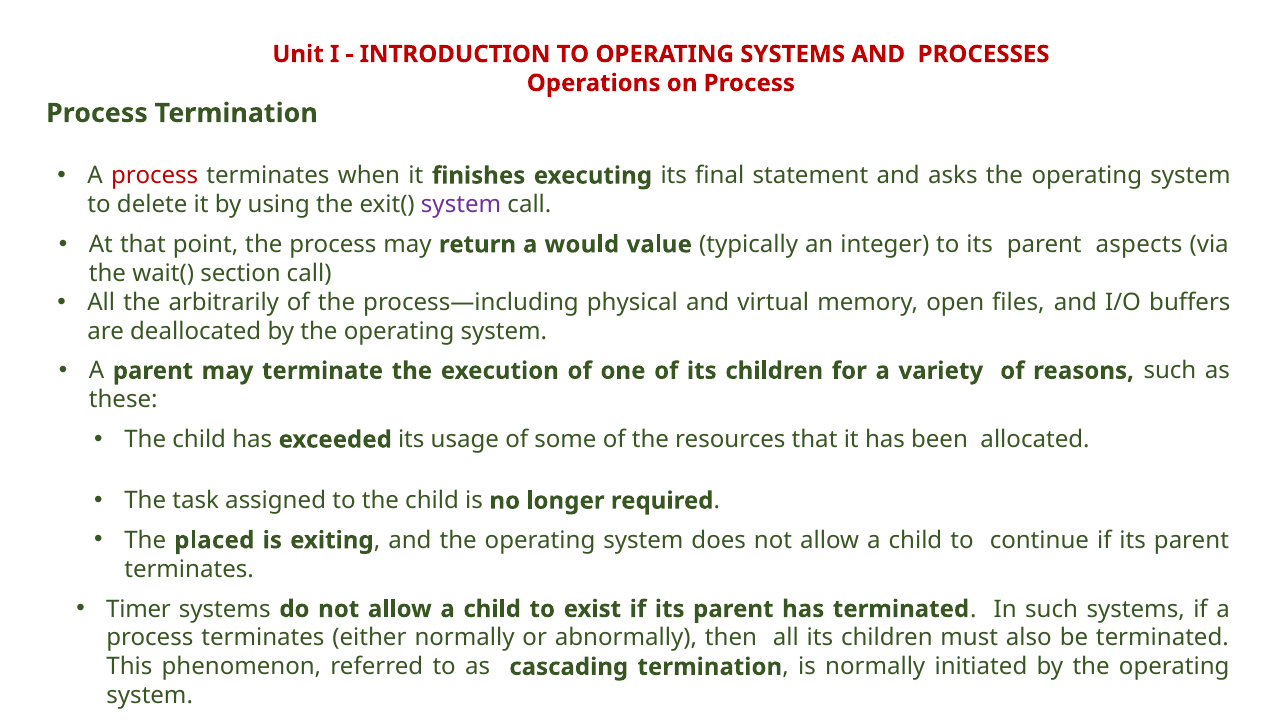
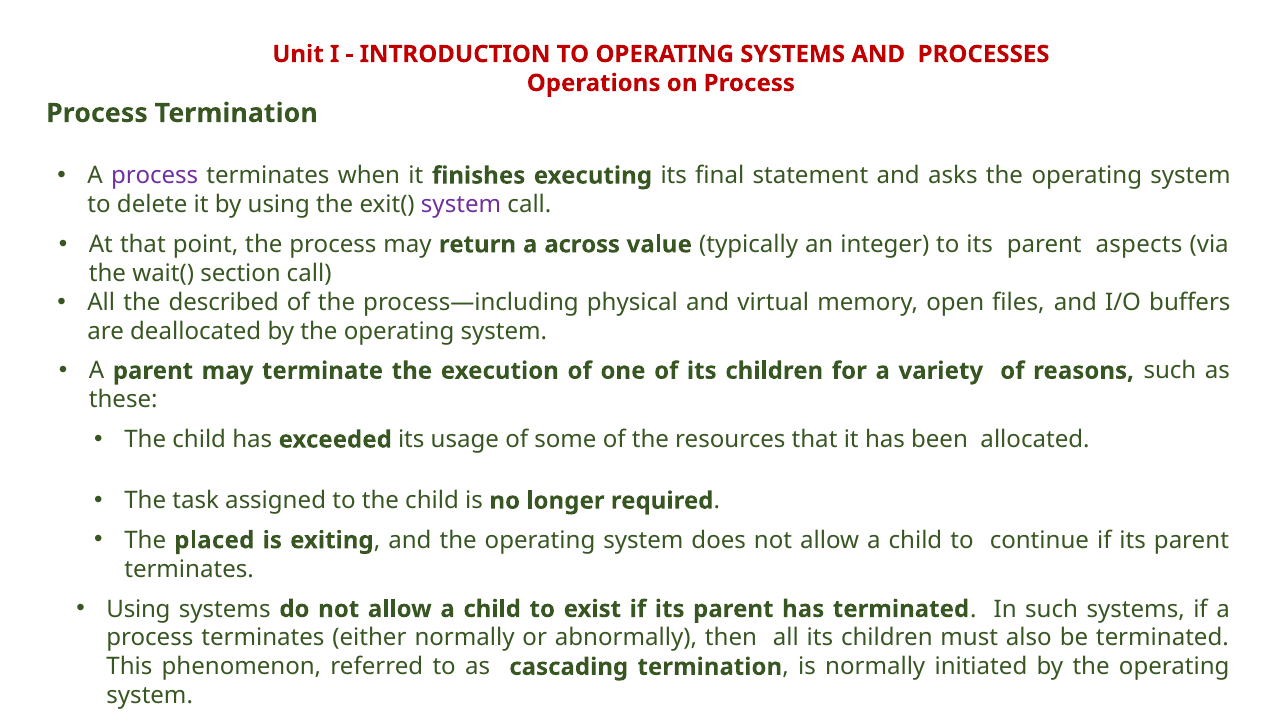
process at (155, 176) colour: red -> purple
would: would -> across
arbitrarily: arbitrarily -> described
Timer at (138, 609): Timer -> Using
